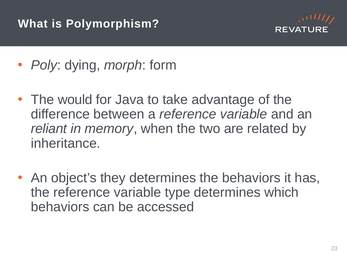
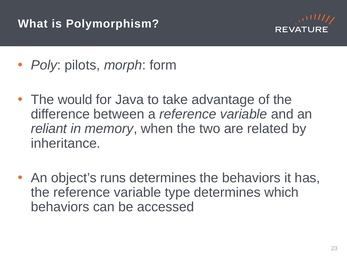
dying: dying -> pilots
they: they -> runs
